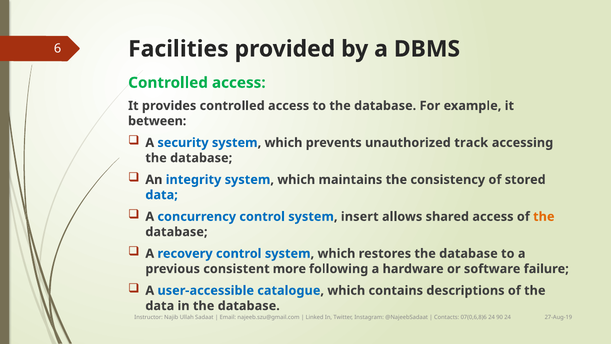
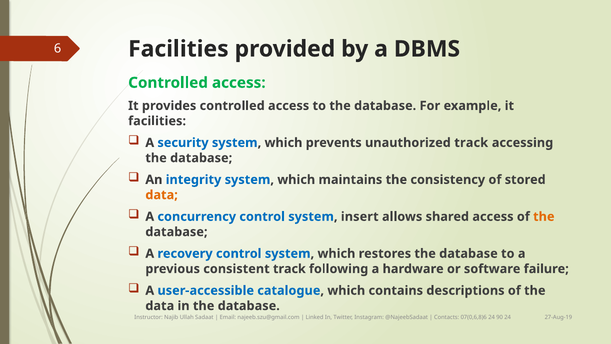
between at (157, 121): between -> facilities
data at (162, 195) colour: blue -> orange
consistent more: more -> track
